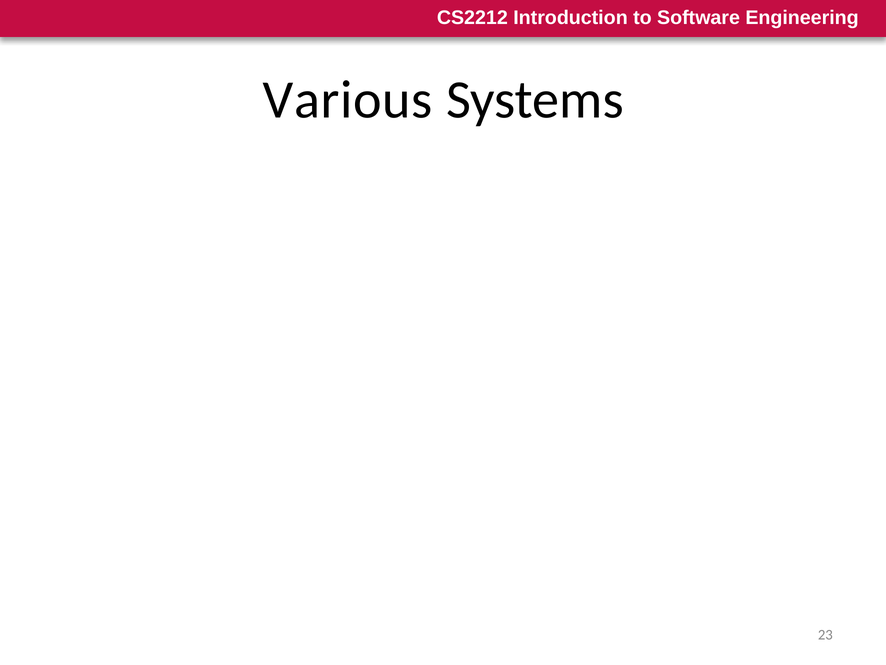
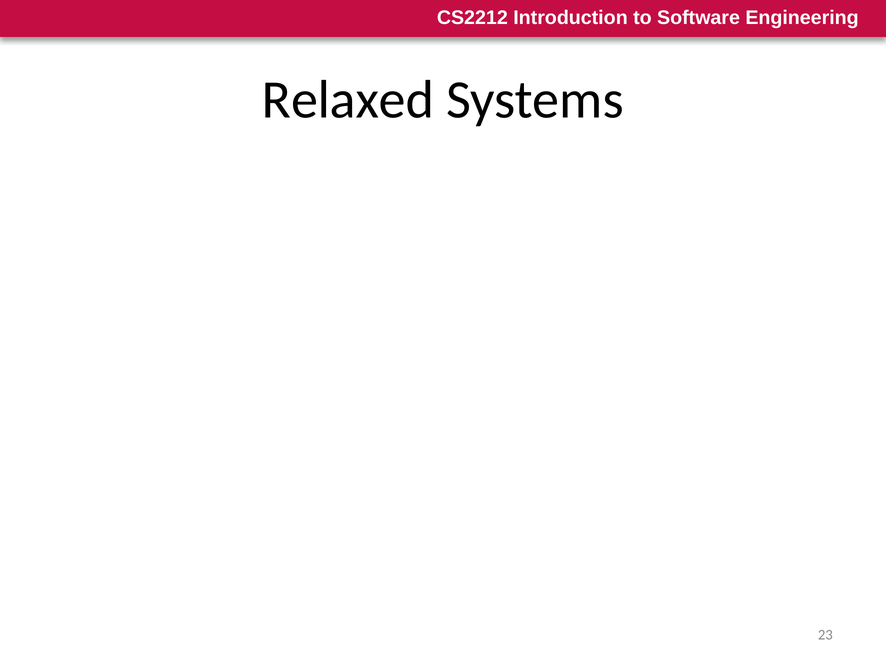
Various: Various -> Relaxed
